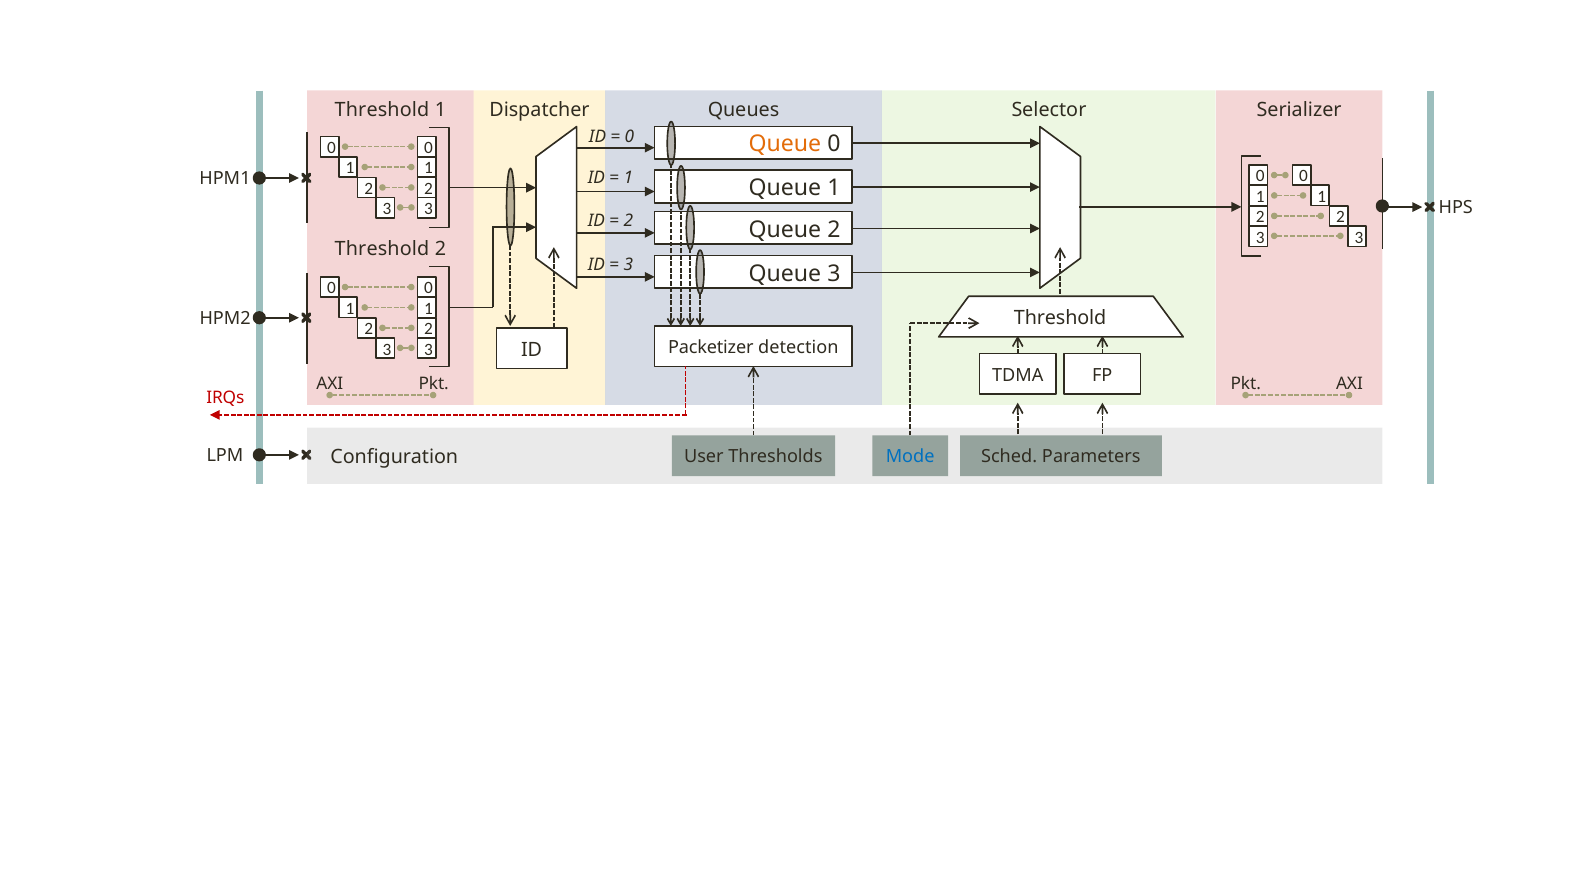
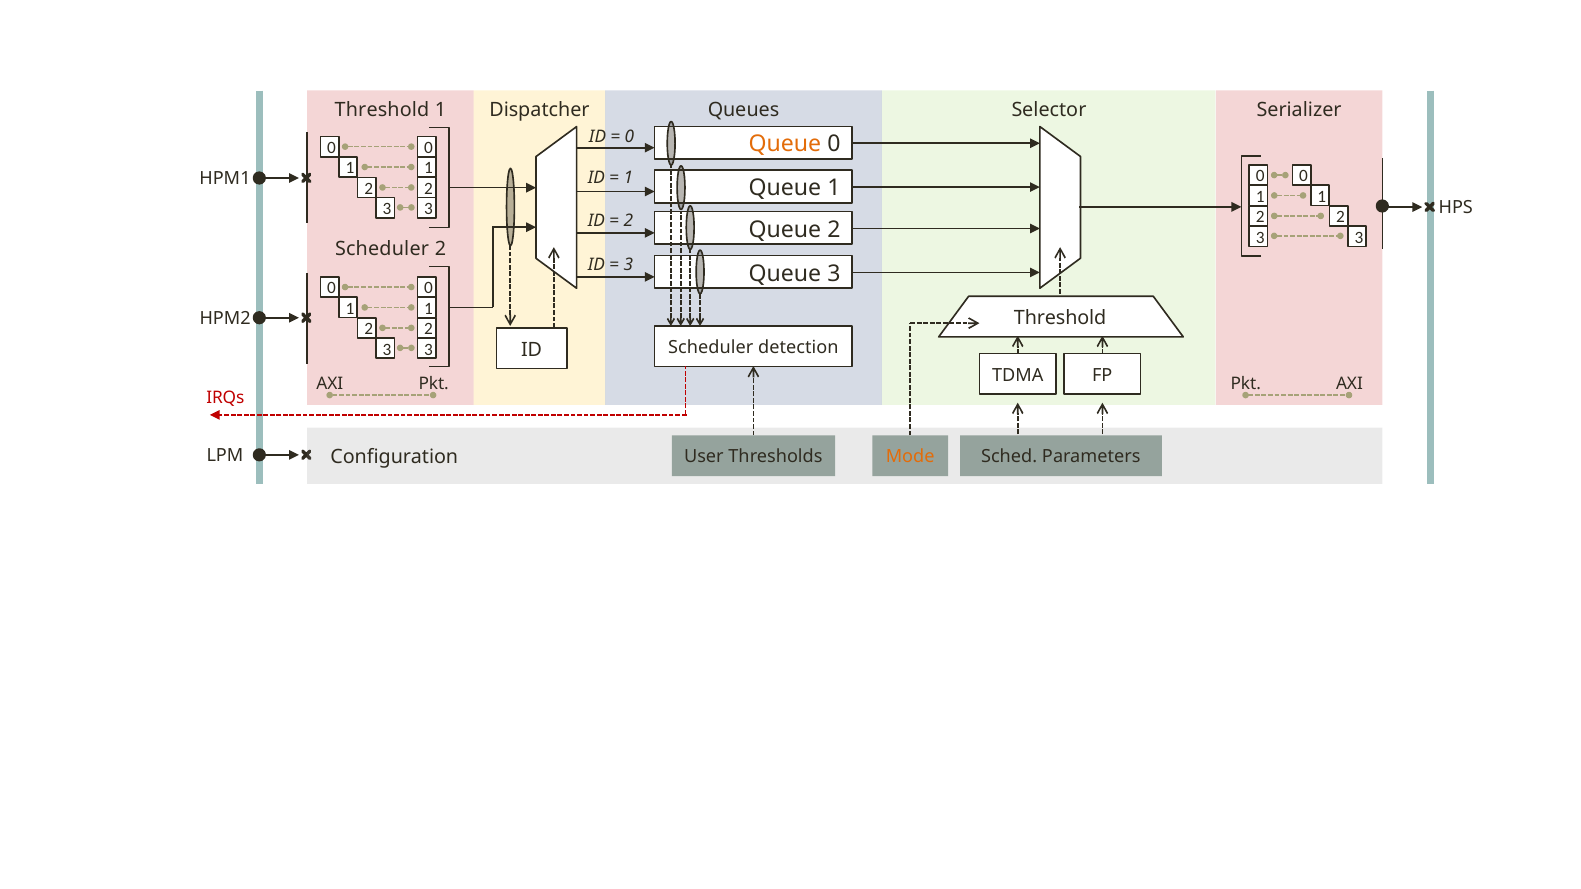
Threshold at (382, 249): Threshold -> Scheduler
Packetizer at (711, 348): Packetizer -> Scheduler
Mode colour: blue -> orange
